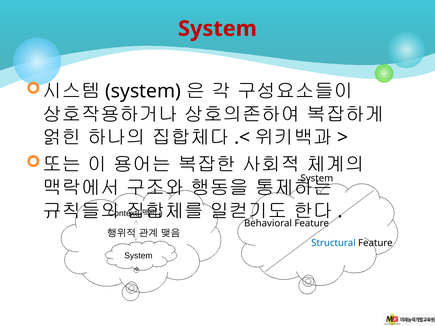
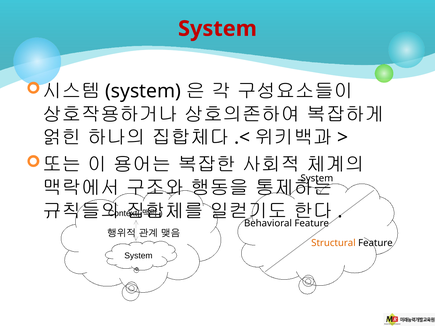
Structural colour: blue -> orange
